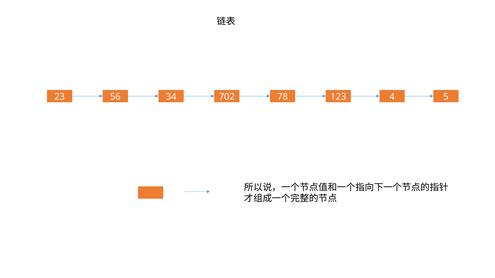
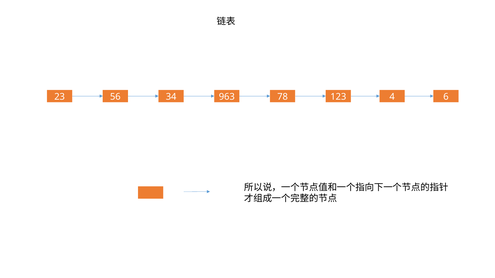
702: 702 -> 963
5: 5 -> 6
